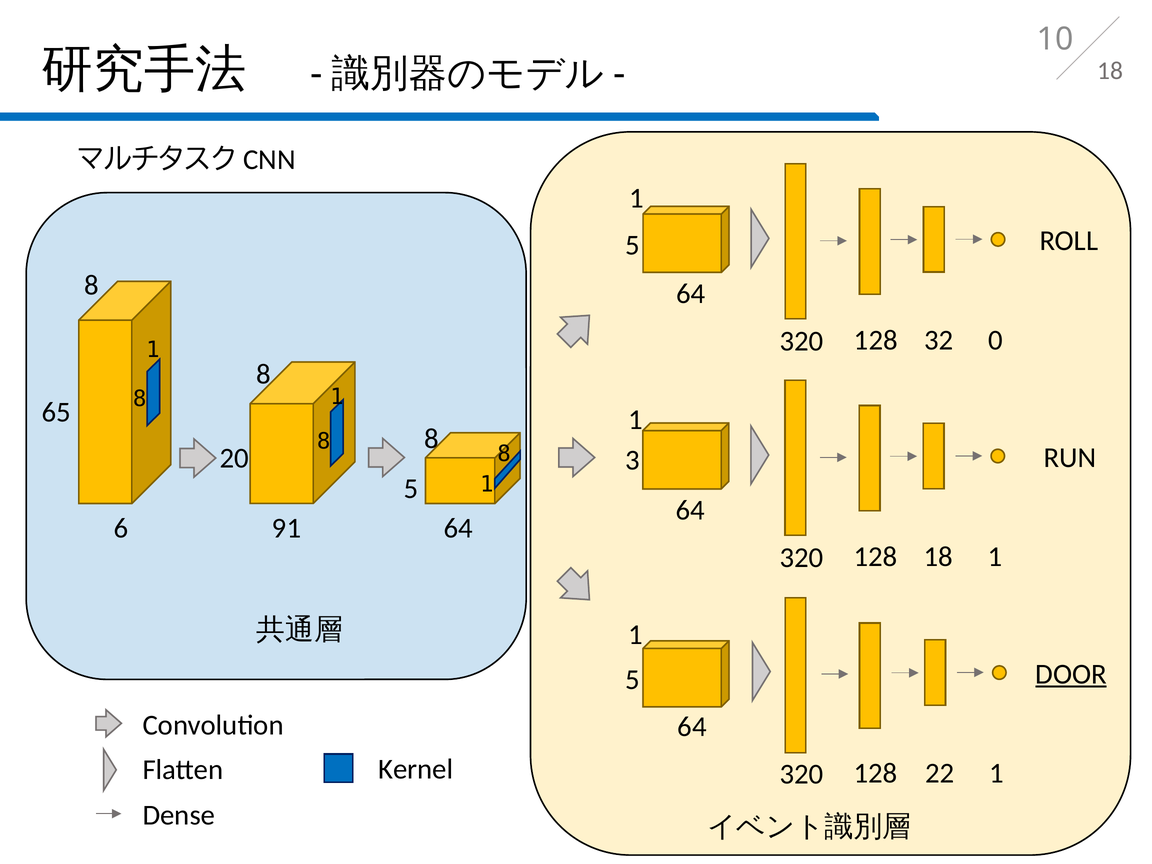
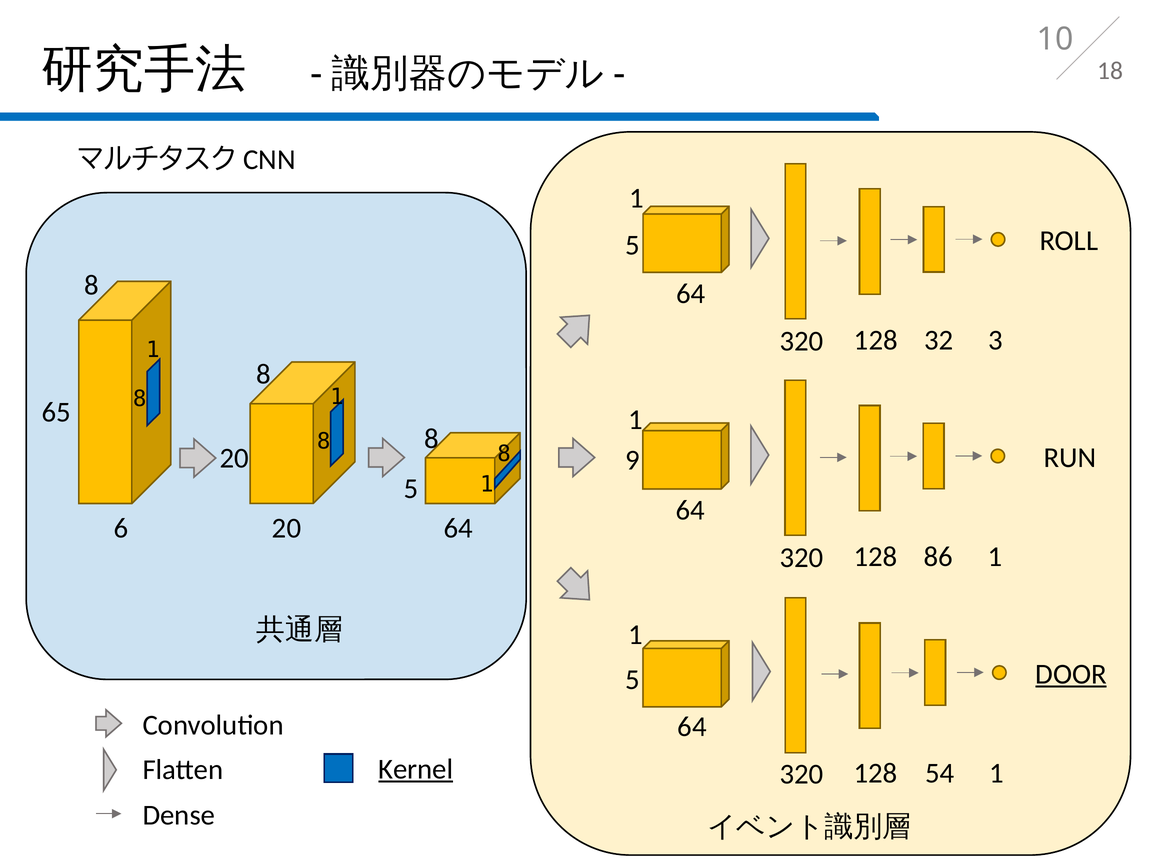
0: 0 -> 3
3: 3 -> 9
6 91: 91 -> 20
128 18: 18 -> 86
Kernel underline: none -> present
22: 22 -> 54
